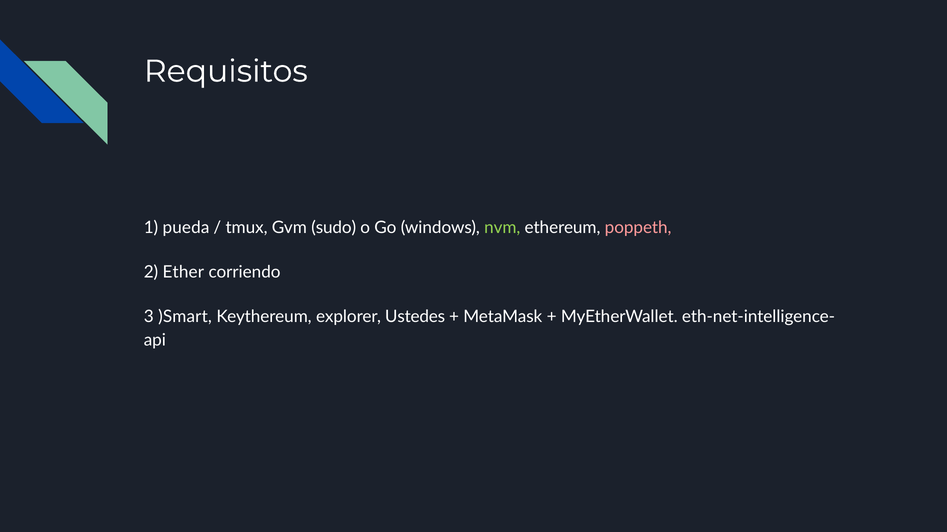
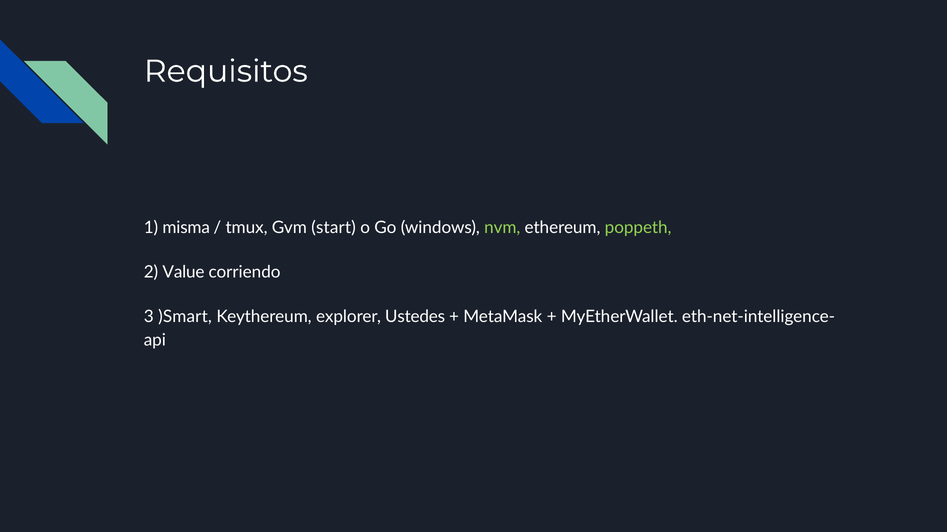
pueda: pueda -> misma
sudo: sudo -> start
poppeth colour: pink -> light green
Ether: Ether -> Value
